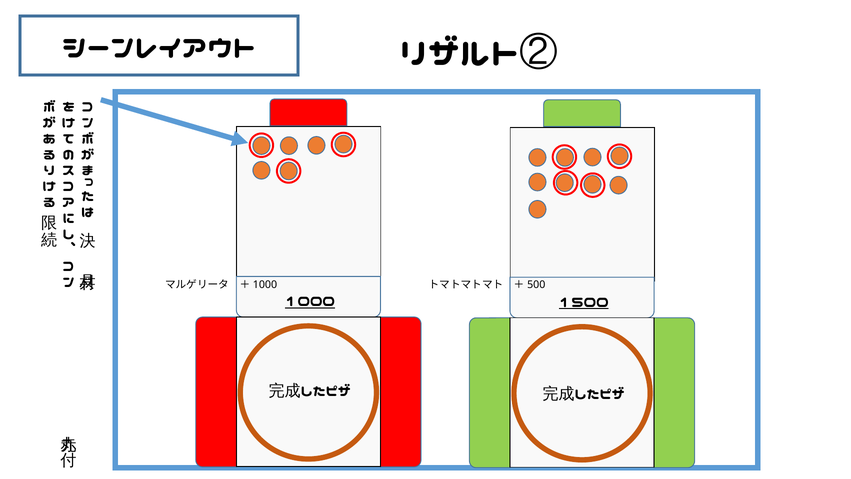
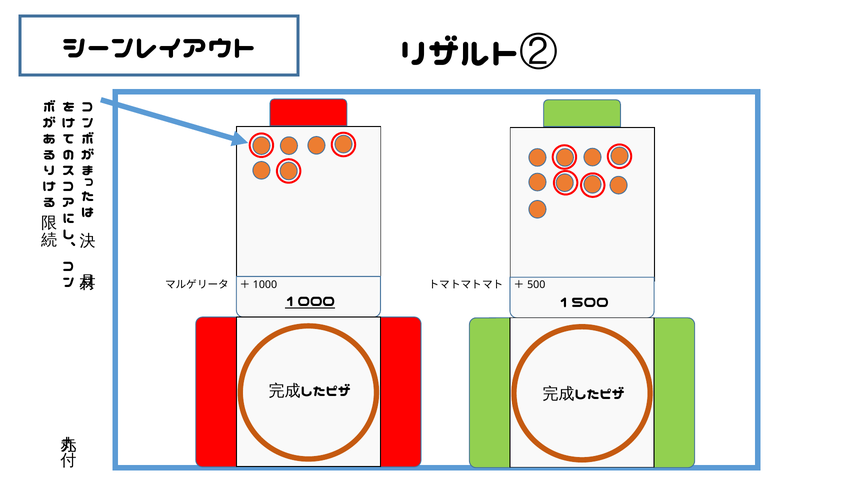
１５００ underline: present -> none
